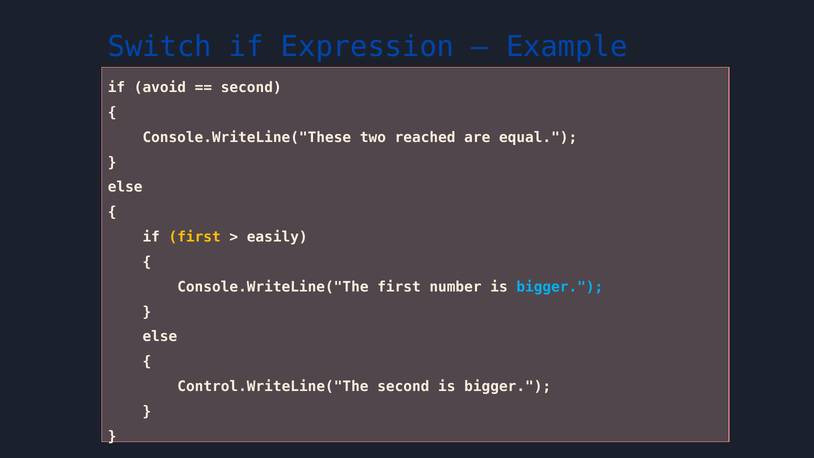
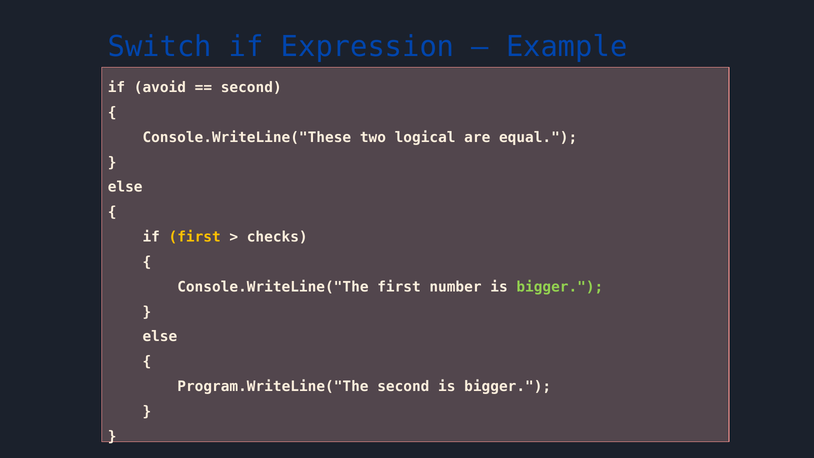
reached: reached -> logical
easily: easily -> checks
bigger at (560, 287) colour: light blue -> light green
Control.WriteLine("The: Control.WriteLine("The -> Program.WriteLine("The
